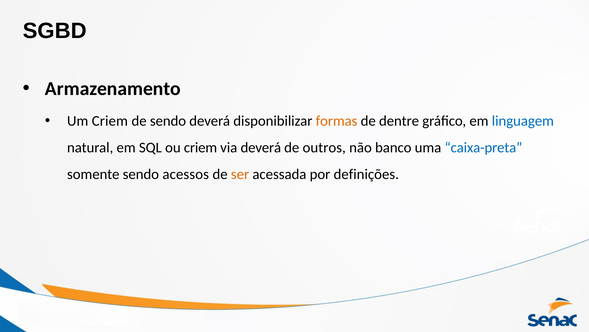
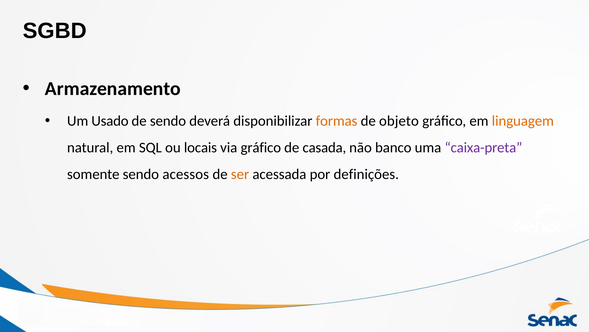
Um Criem: Criem -> Usado
dentre: dentre -> objeto
linguagem colour: blue -> orange
ou criem: criem -> locais
via deverá: deverá -> gráfico
outros: outros -> casada
caixa-preta colour: blue -> purple
